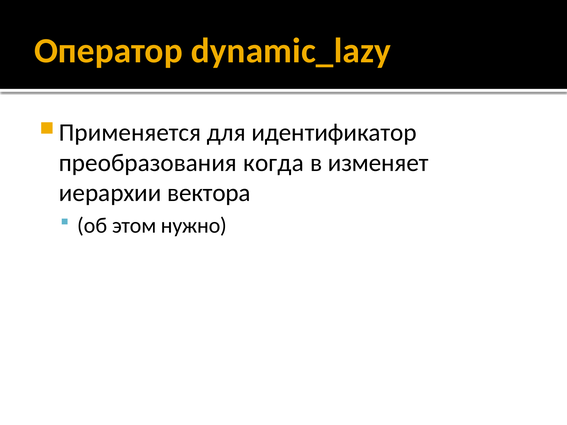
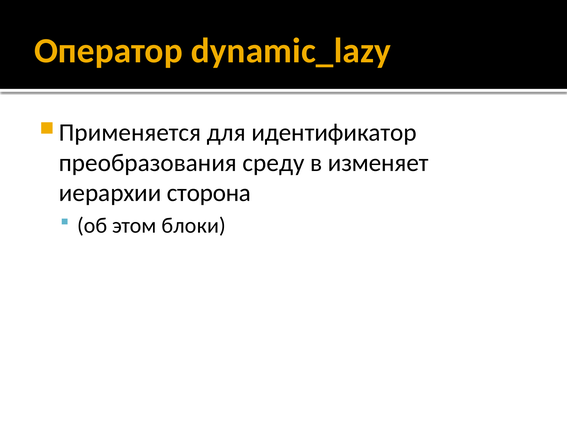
когда: когда -> среду
вектора: вектора -> сторона
нужно: нужно -> блоки
